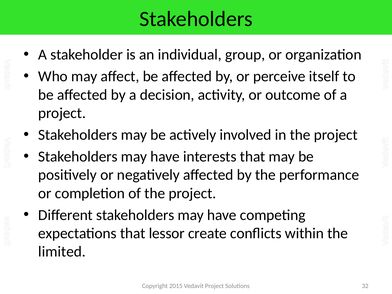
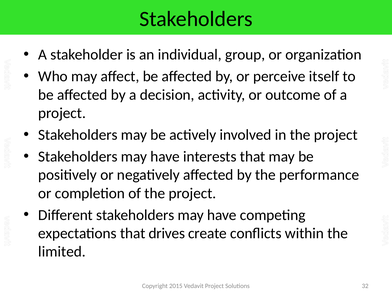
lessor: lessor -> drives
